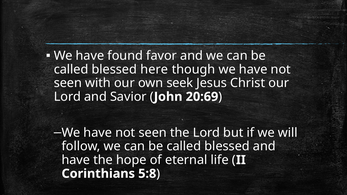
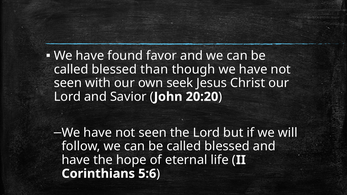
here: here -> than
20:69: 20:69 -> 20:20
5:8: 5:8 -> 5:6
